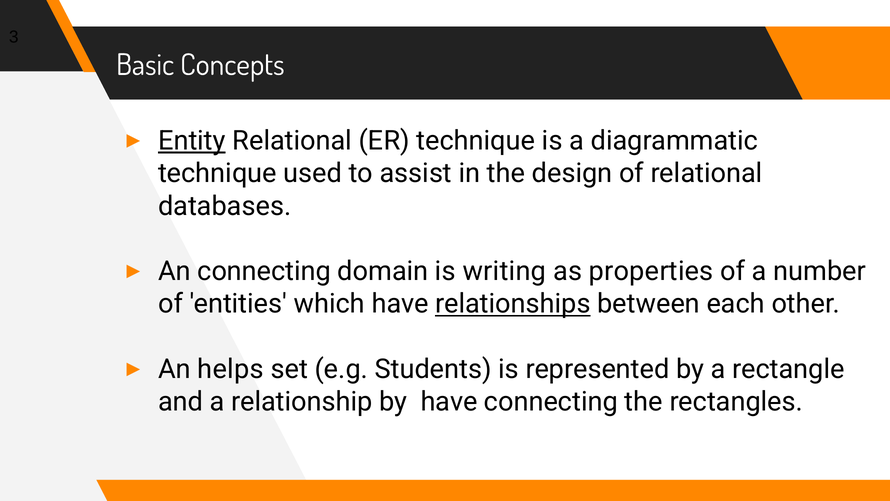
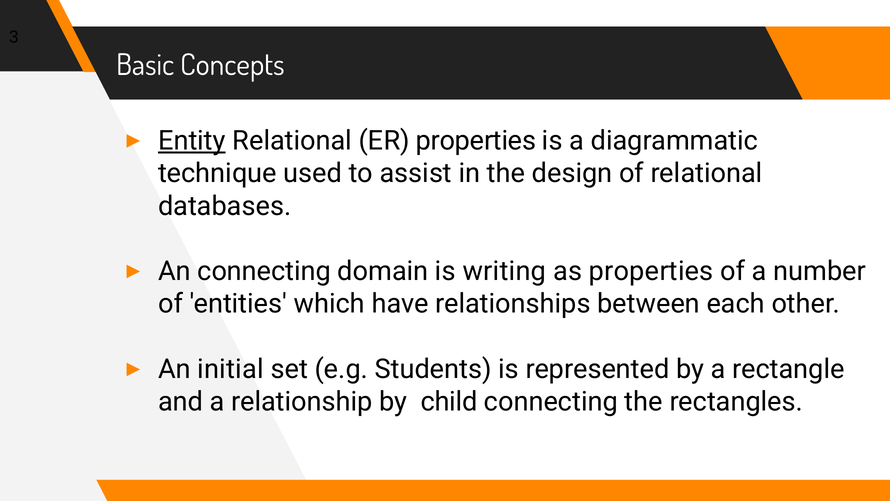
ER technique: technique -> properties
relationships underline: present -> none
helps: helps -> initial
by have: have -> child
